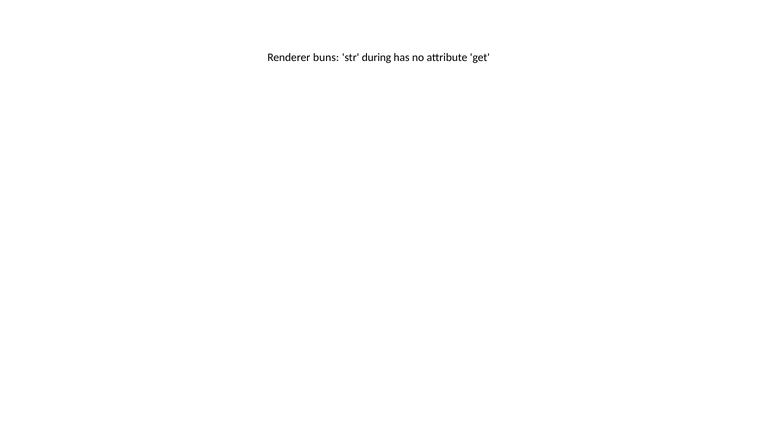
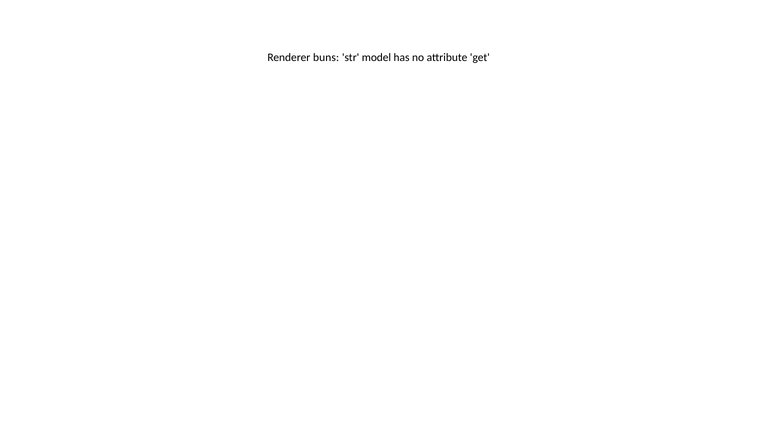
during: during -> model
